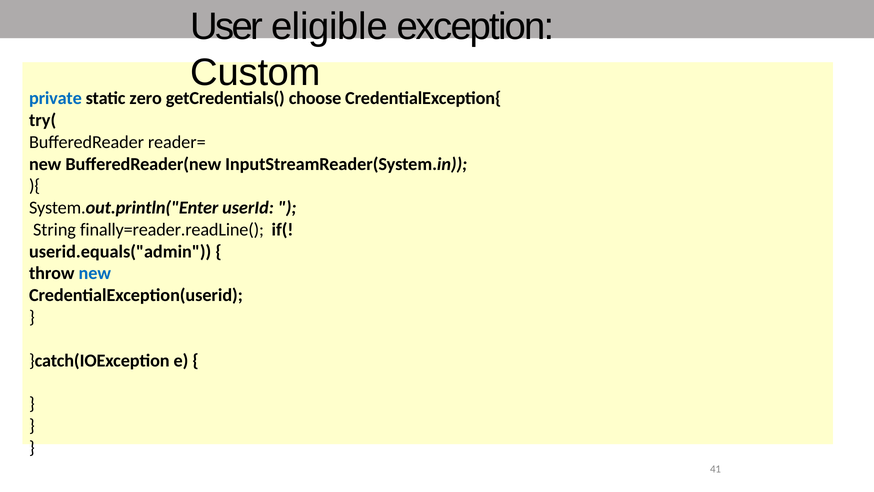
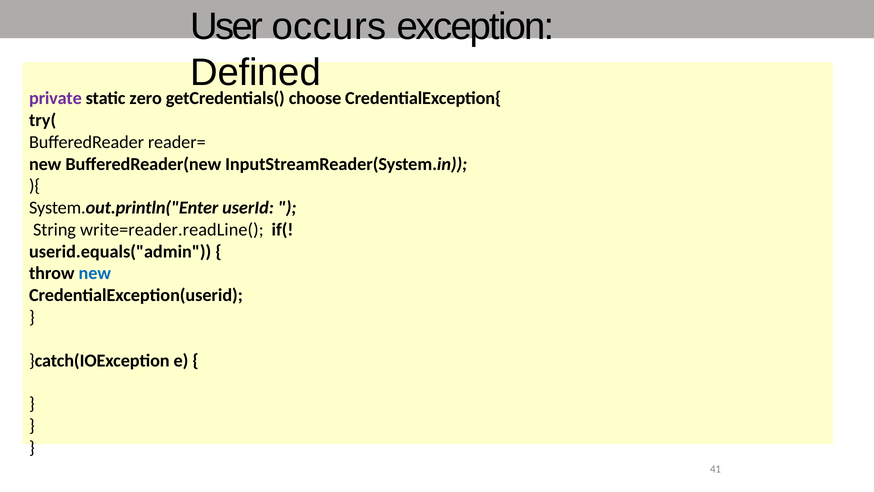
eligible: eligible -> occurs
Custom: Custom -> Defined
private colour: blue -> purple
finally=reader.readLine(: finally=reader.readLine( -> write=reader.readLine(
